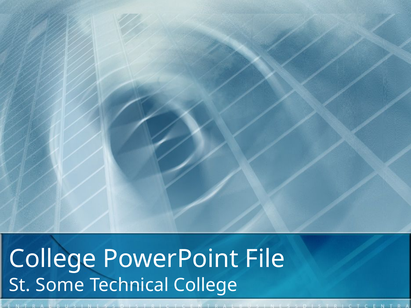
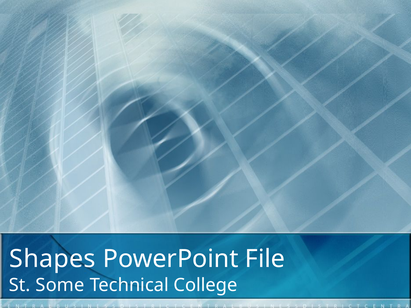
College at (53, 259): College -> Shapes
